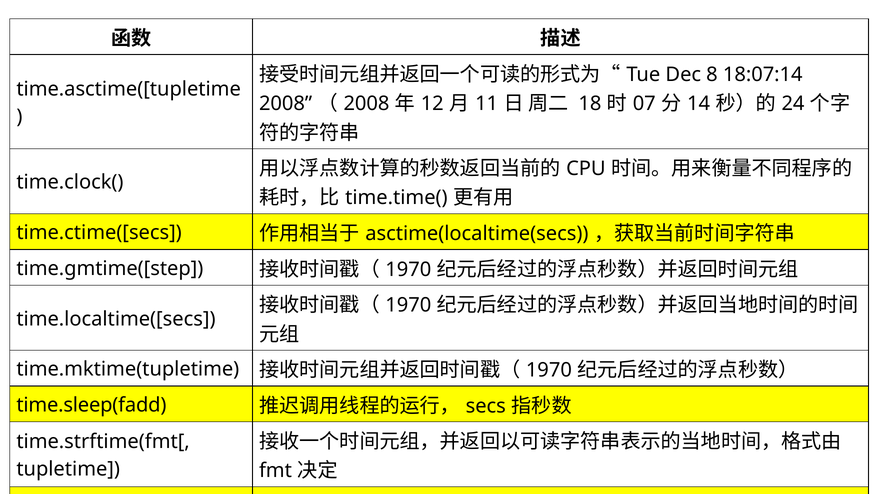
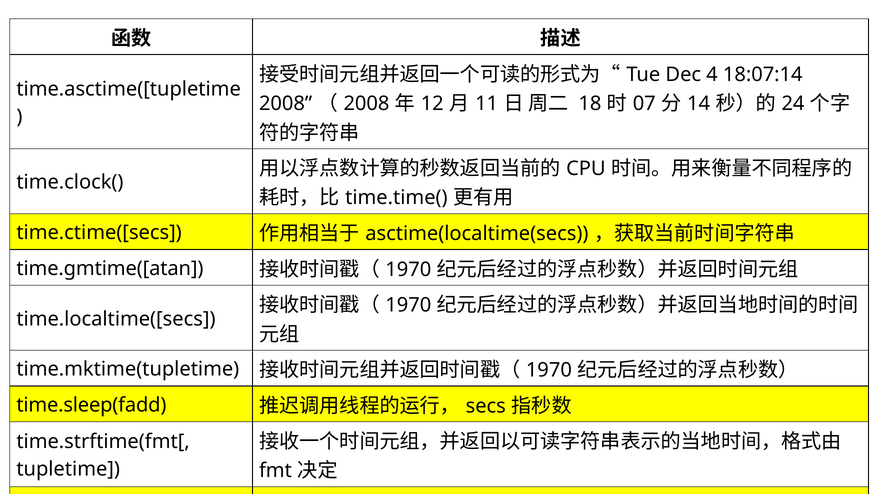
8: 8 -> 4
time.gmtime([step: time.gmtime([step -> time.gmtime([atan
